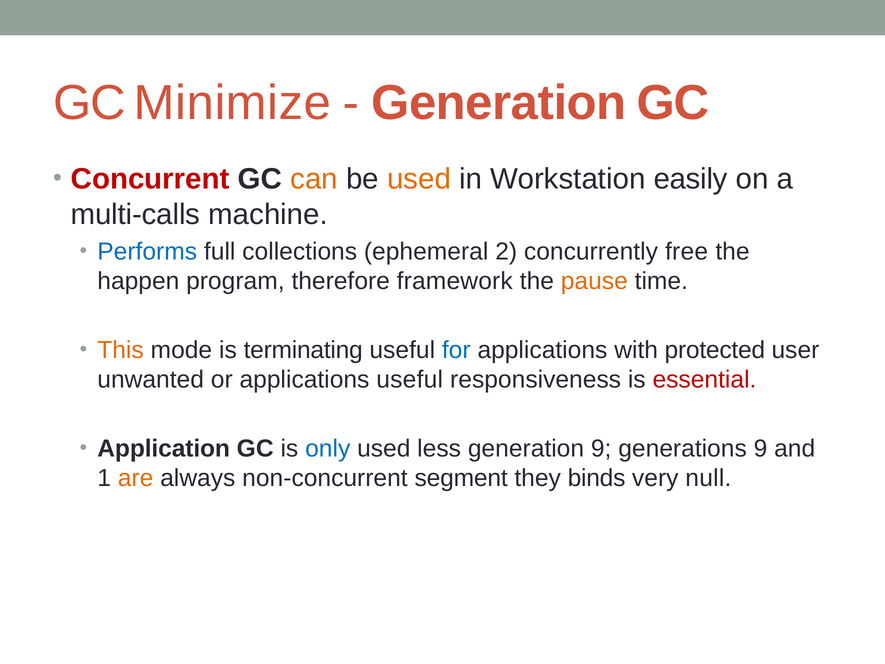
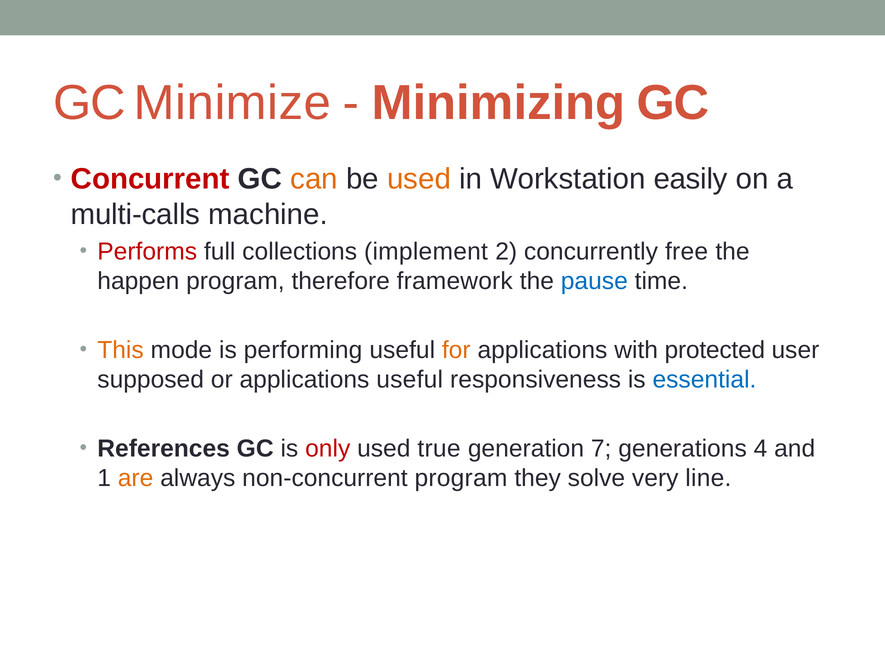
Generation at (499, 103): Generation -> Minimizing
Performs colour: blue -> red
ephemeral: ephemeral -> implement
pause colour: orange -> blue
terminating: terminating -> performing
for colour: blue -> orange
unwanted: unwanted -> supposed
essential colour: red -> blue
Application: Application -> References
only colour: blue -> red
less: less -> true
generation 9: 9 -> 7
generations 9: 9 -> 4
non-concurrent segment: segment -> program
binds: binds -> solve
null: null -> line
